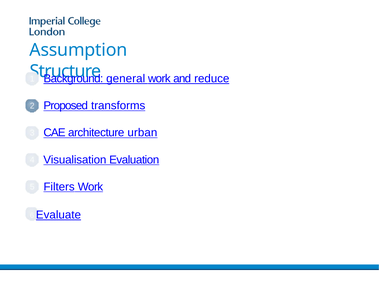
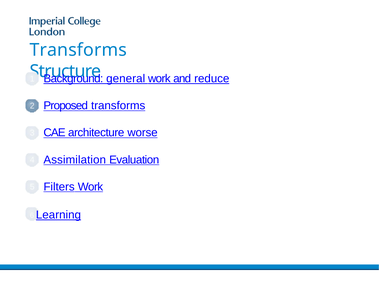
Assumption at (78, 50): Assumption -> Transforms
urban: urban -> worse
Visualisation: Visualisation -> Assimilation
Evaluate: Evaluate -> Learning
